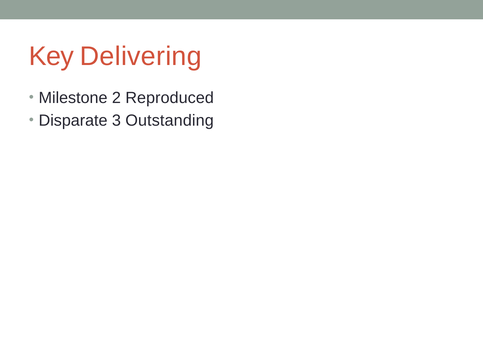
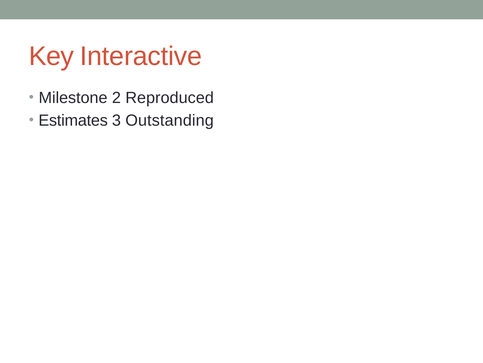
Delivering: Delivering -> Interactive
Disparate: Disparate -> Estimates
